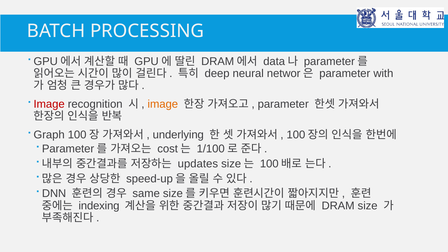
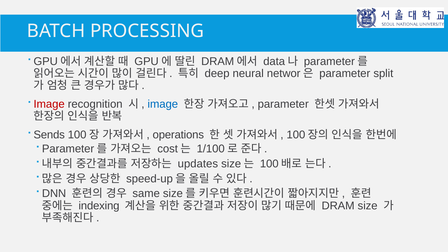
with: with -> split
image at (163, 104) colour: orange -> blue
Graph: Graph -> Sends
underlying: underlying -> operations
